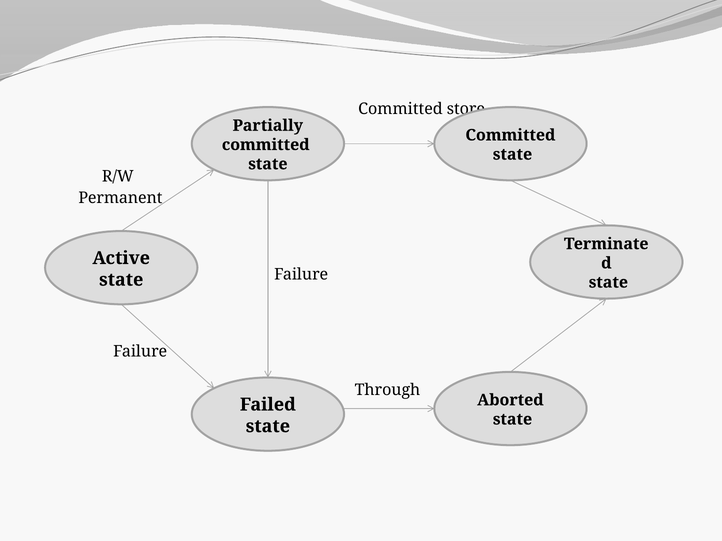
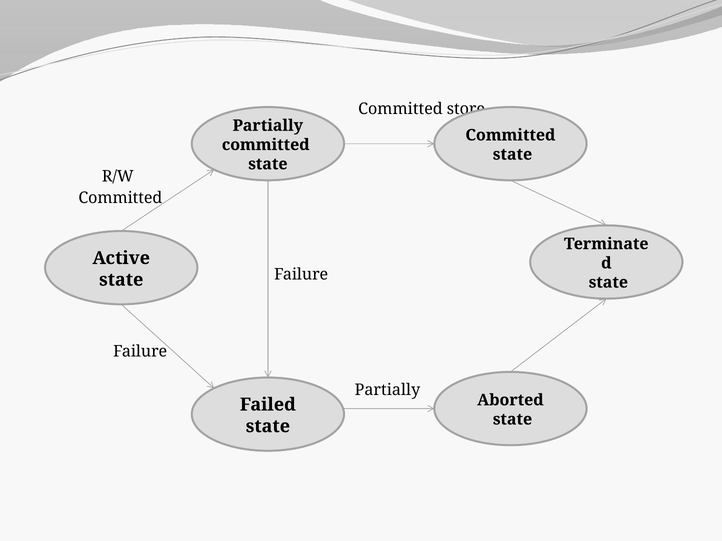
Permanent at (120, 198): Permanent -> Committed
Through at (387, 390): Through -> Partially
